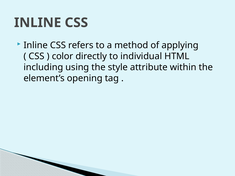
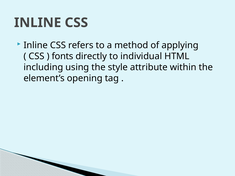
color: color -> fonts
